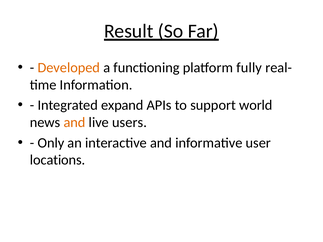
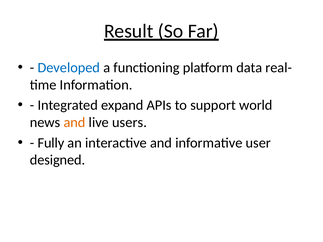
Developed colour: orange -> blue
fully: fully -> data
Only: Only -> Fully
locations: locations -> designed
